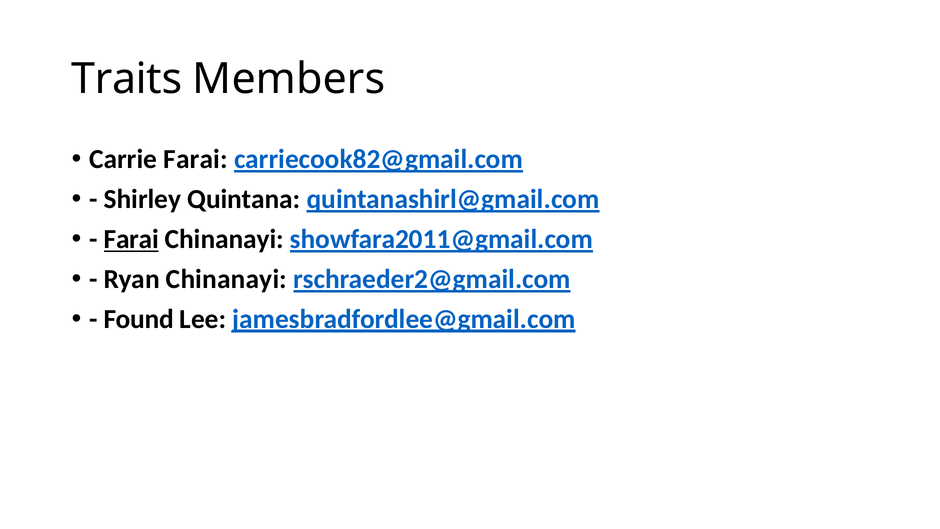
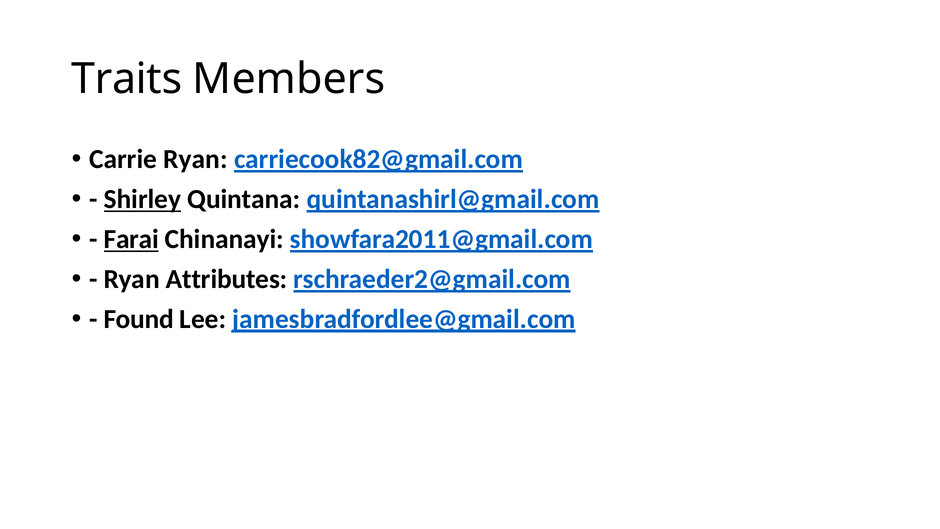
Carrie Farai: Farai -> Ryan
Shirley underline: none -> present
Ryan Chinanayi: Chinanayi -> Attributes
